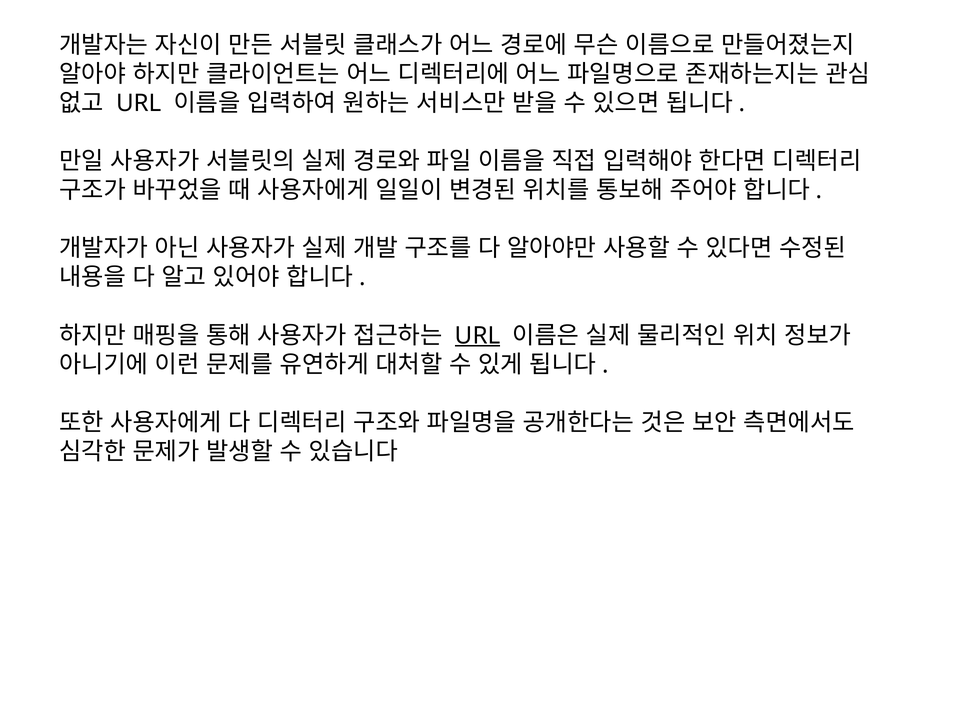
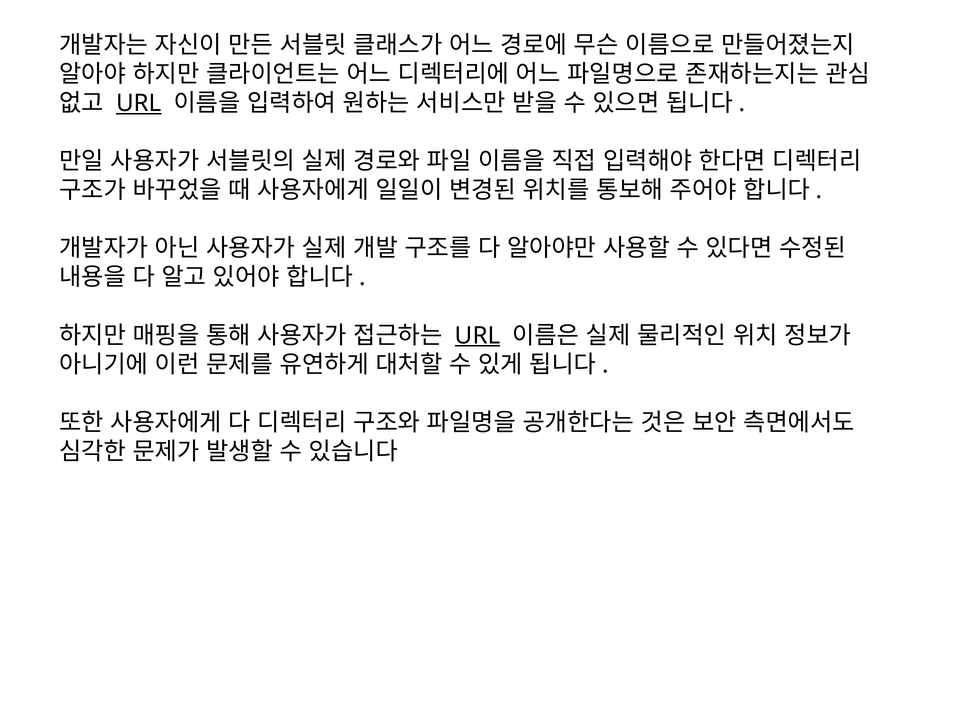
URL at (139, 103) underline: none -> present
